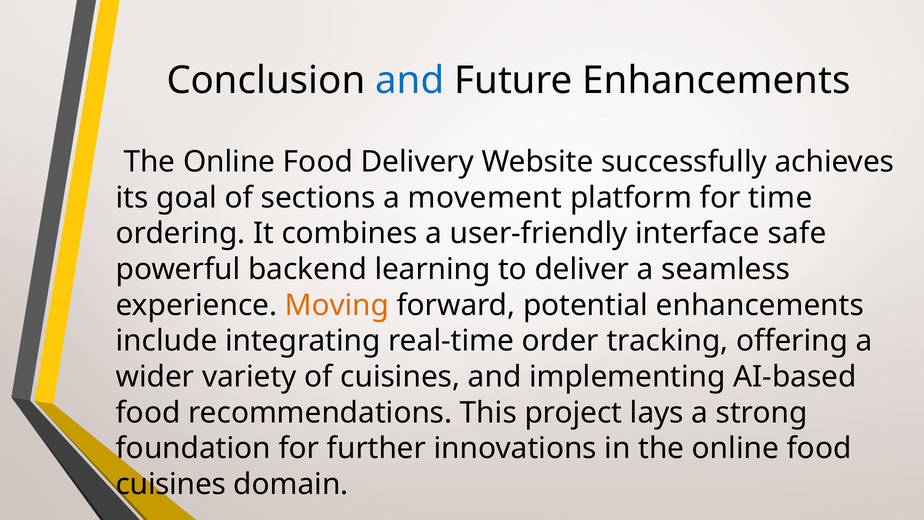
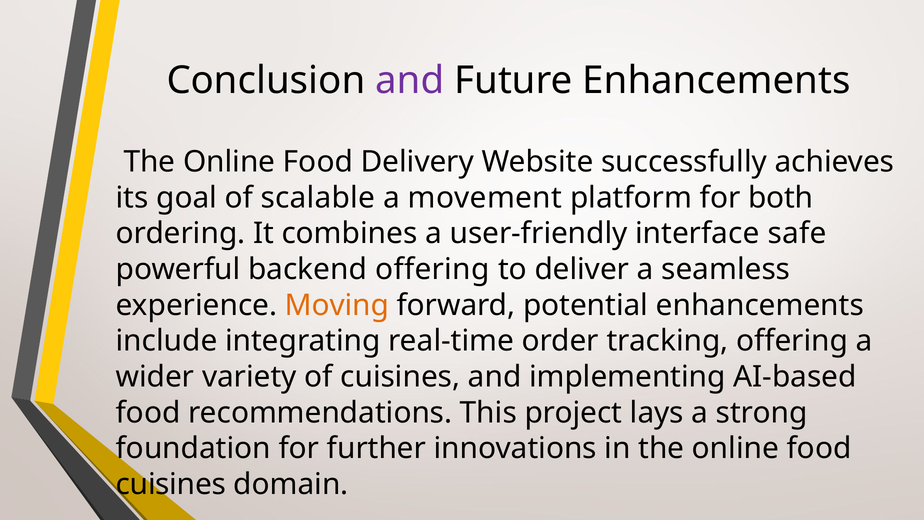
and at (410, 81) colour: blue -> purple
sections: sections -> scalable
time: time -> both
backend learning: learning -> offering
